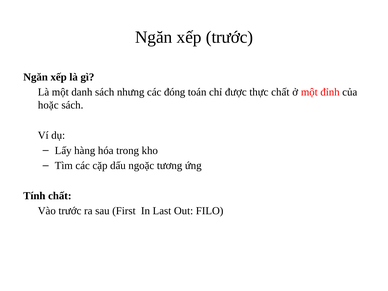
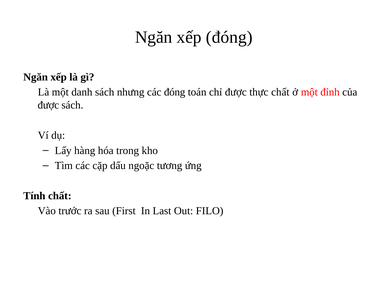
xếp trước: trước -> đóng
hoặc at (48, 105): hoặc -> được
